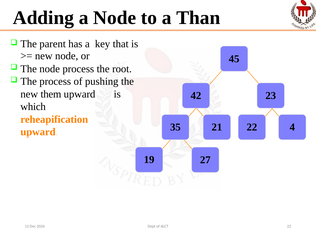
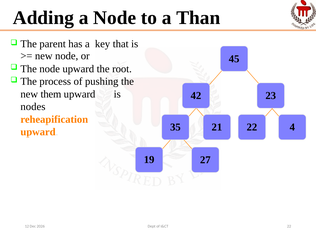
node process: process -> upward
which: which -> nodes
